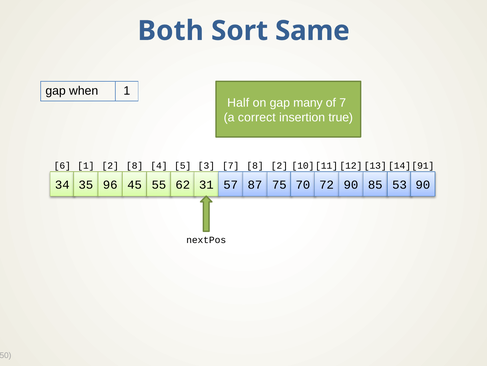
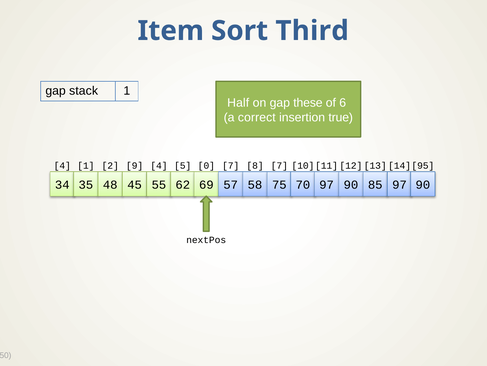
Both: Both -> Item
Same: Same -> Third
when: when -> stack
many: many -> these
of 7: 7 -> 6
6 at (62, 166): 6 -> 4
2 8: 8 -> 9
3: 3 -> 0
8 2: 2 -> 7
91: 91 -> 95
96: 96 -> 48
31: 31 -> 69
87: 87 -> 58
70 72: 72 -> 97
85 53: 53 -> 97
